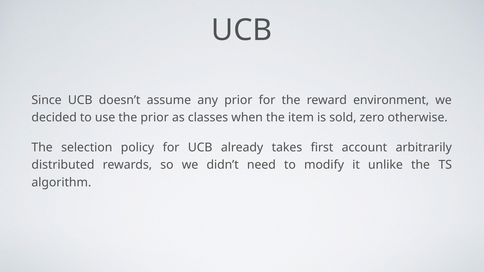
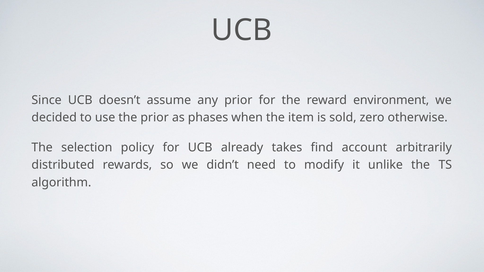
classes: classes -> phases
first: first -> find
